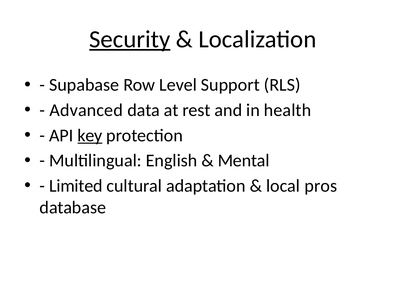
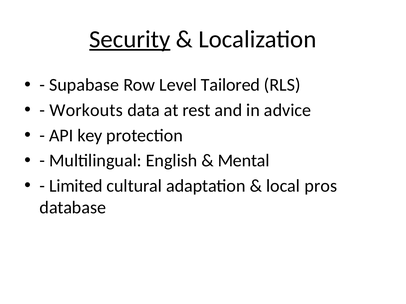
Support: Support -> Tailored
Advanced: Advanced -> Workouts
health: health -> advice
key underline: present -> none
